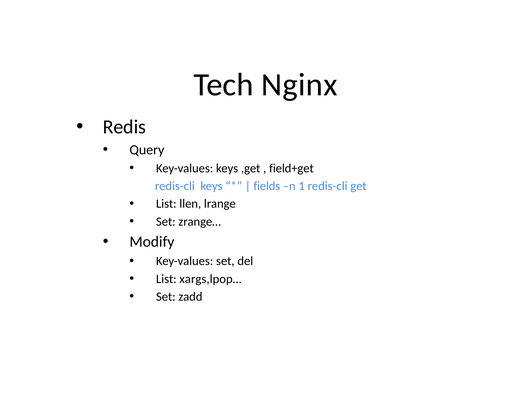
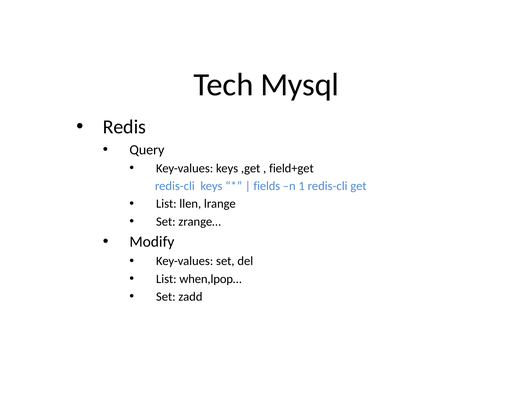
Nginx: Nginx -> Mysql
xargs,lpop…: xargs,lpop… -> when,lpop…
